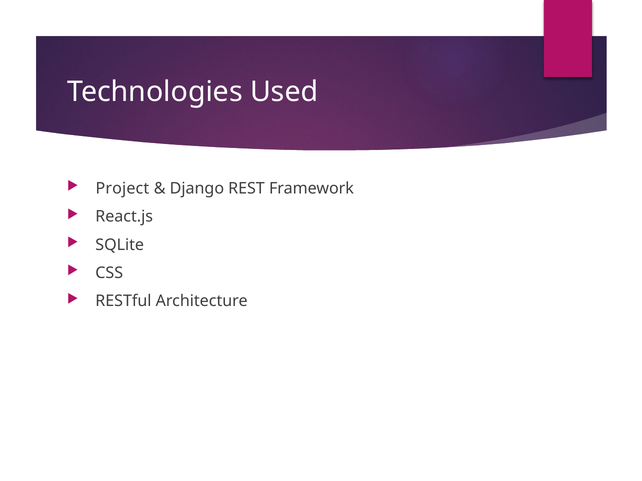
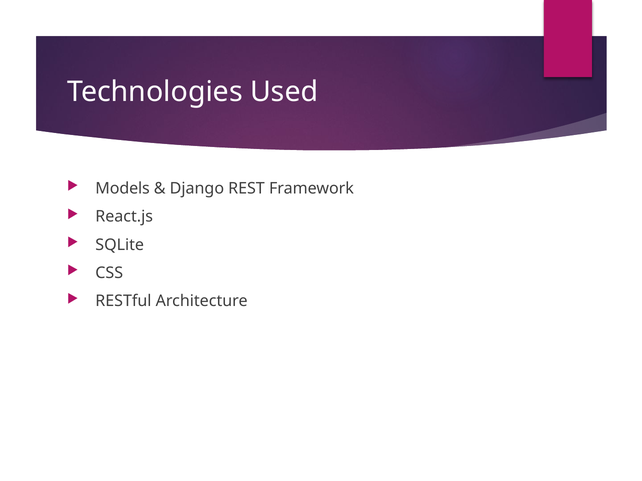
Project: Project -> Models
